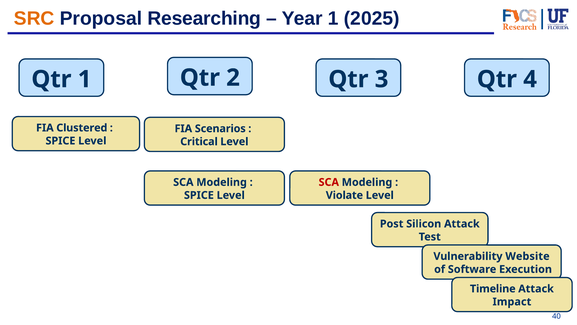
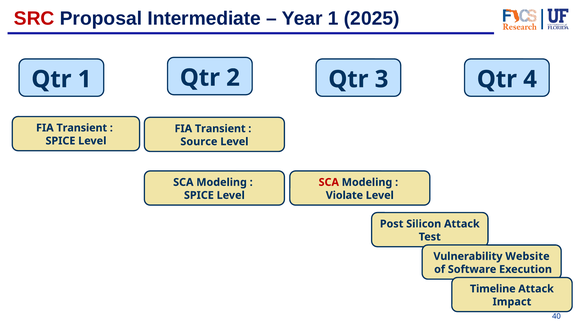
SRC colour: orange -> red
Researching: Researching -> Intermediate
Clustered at (82, 128): Clustered -> Transient
Scenarios at (220, 128): Scenarios -> Transient
Critical: Critical -> Source
